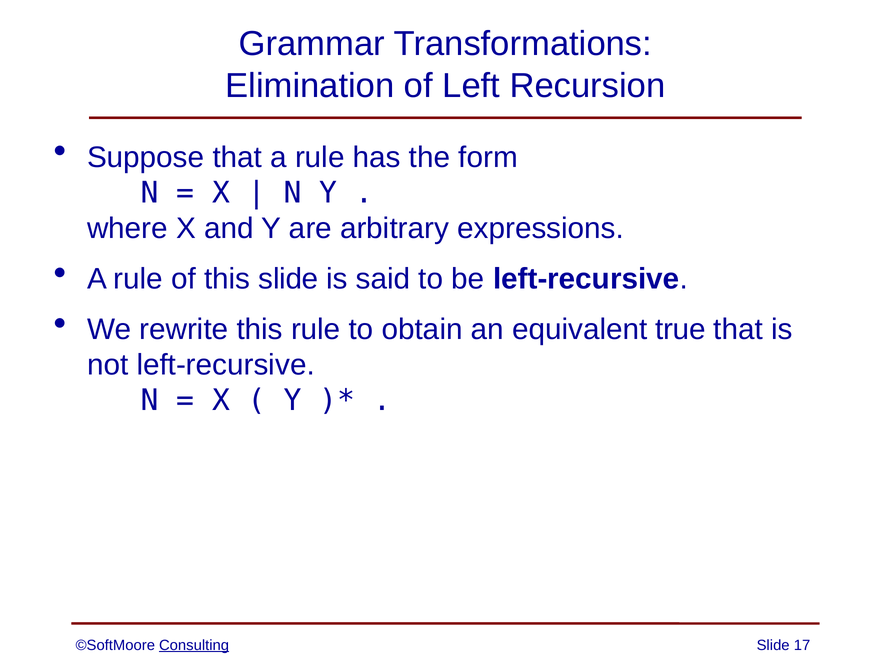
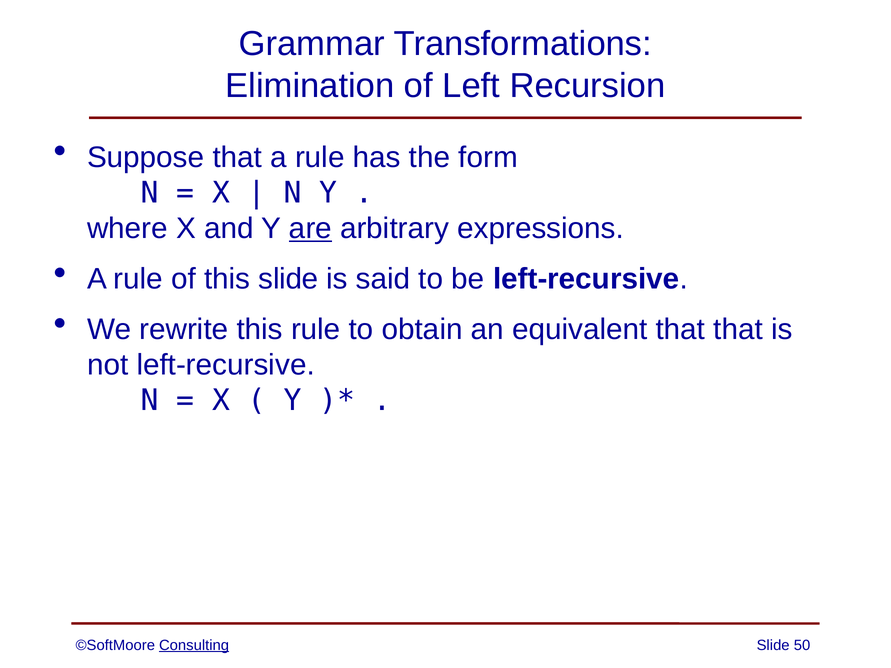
are underline: none -> present
equivalent true: true -> that
17: 17 -> 50
